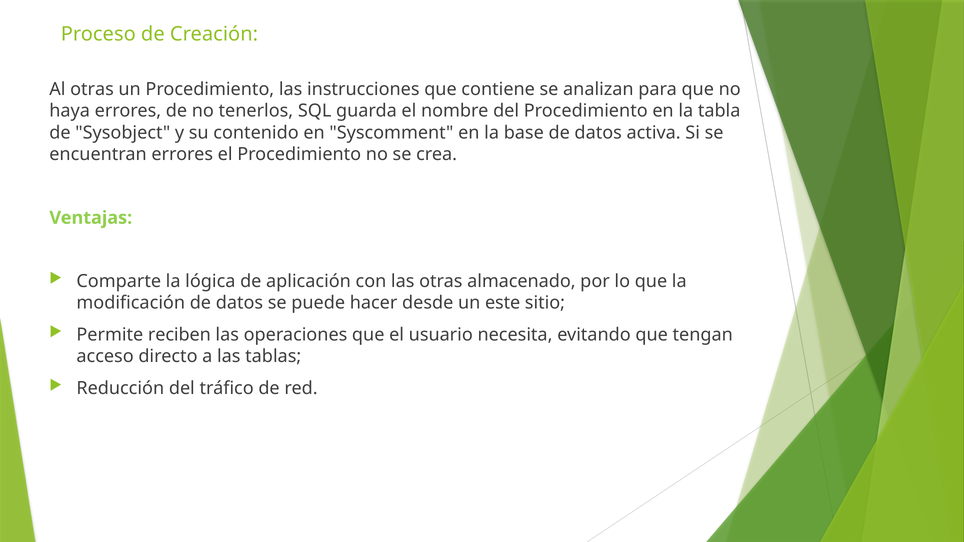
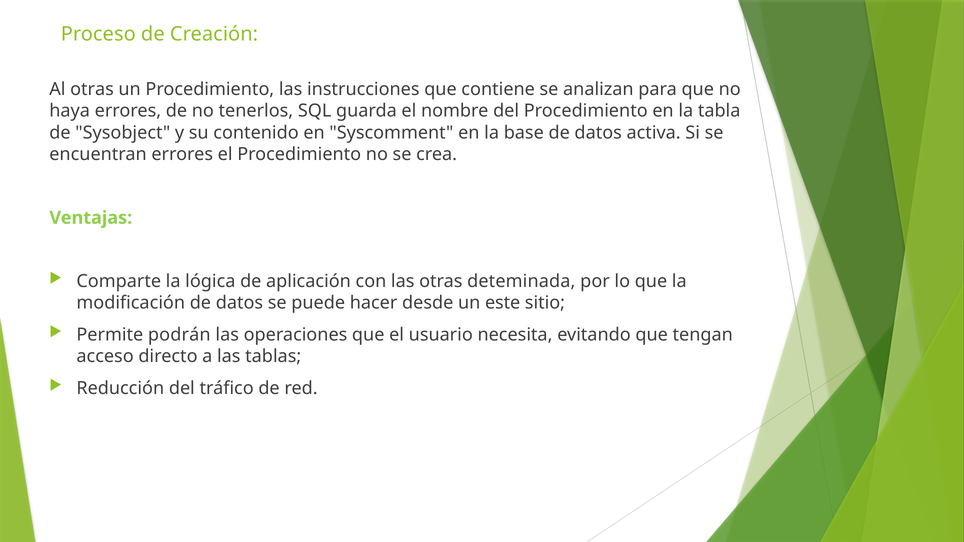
almacenado: almacenado -> deteminada
reciben: reciben -> podrán
